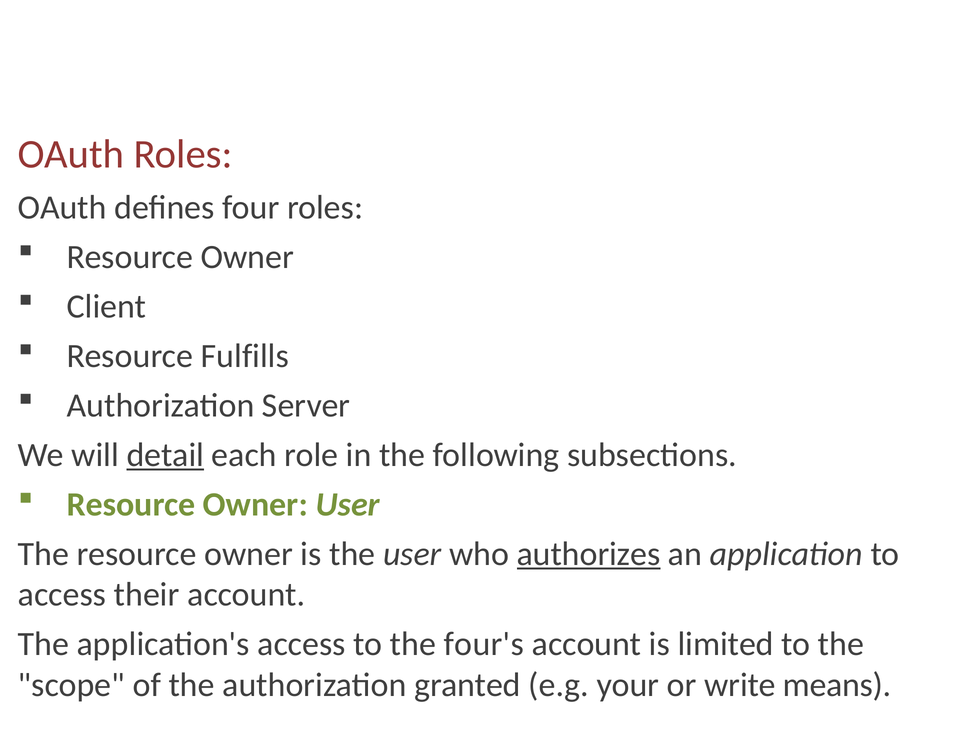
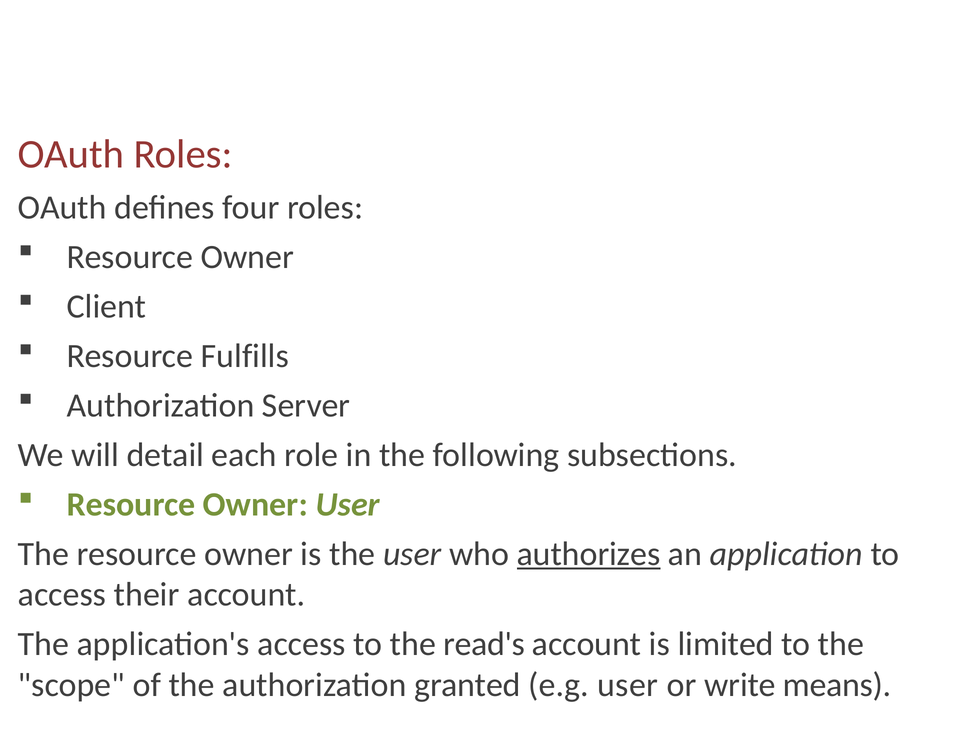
detail underline: present -> none
four's: four's -> read's
e.g your: your -> user
